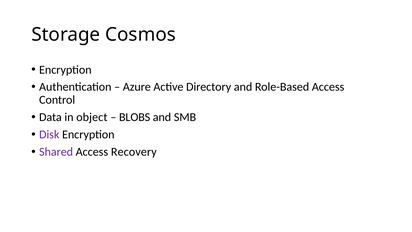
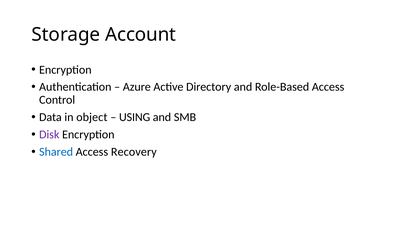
Cosmos: Cosmos -> Account
BLOBS: BLOBS -> USING
Shared colour: purple -> blue
